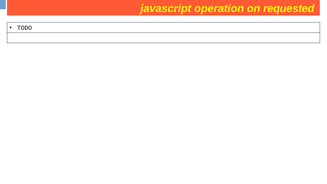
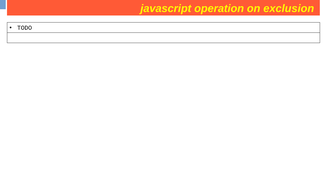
requested: requested -> exclusion
